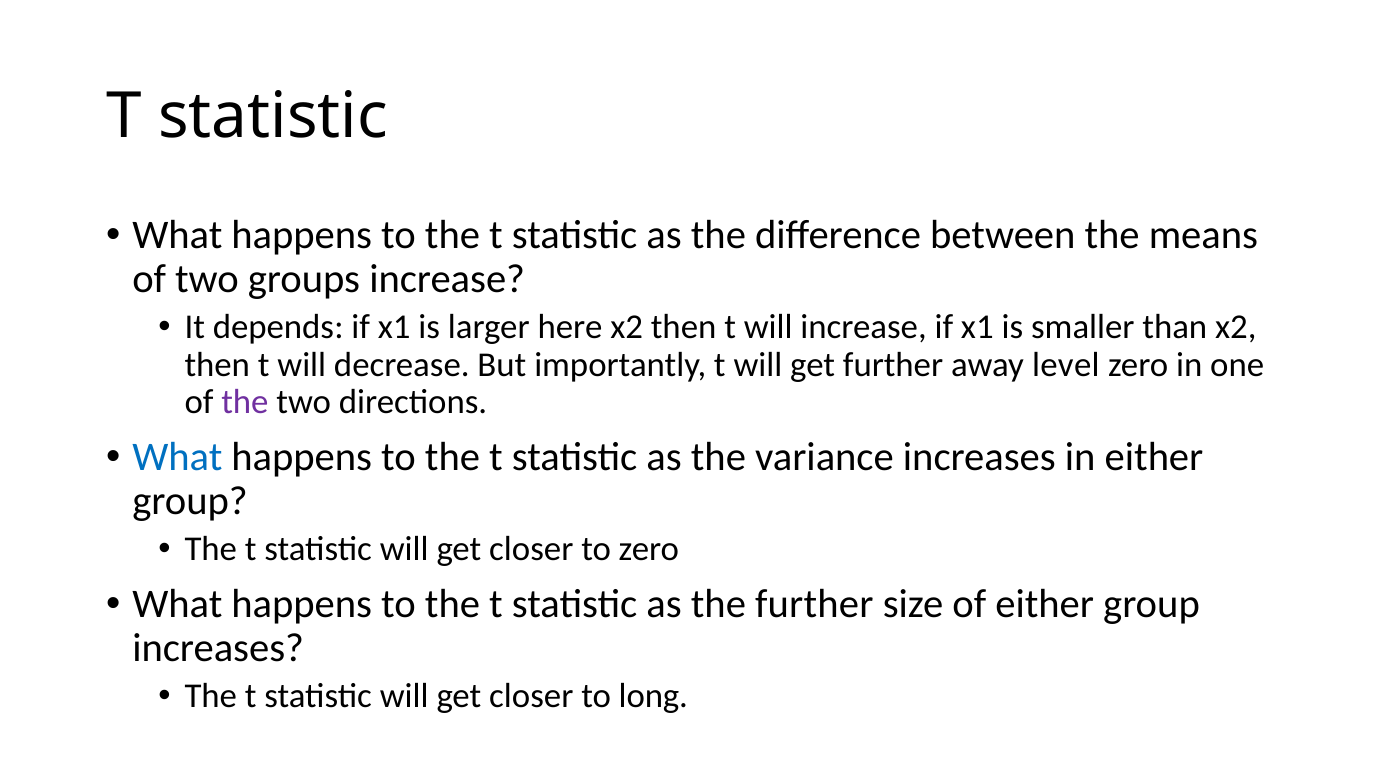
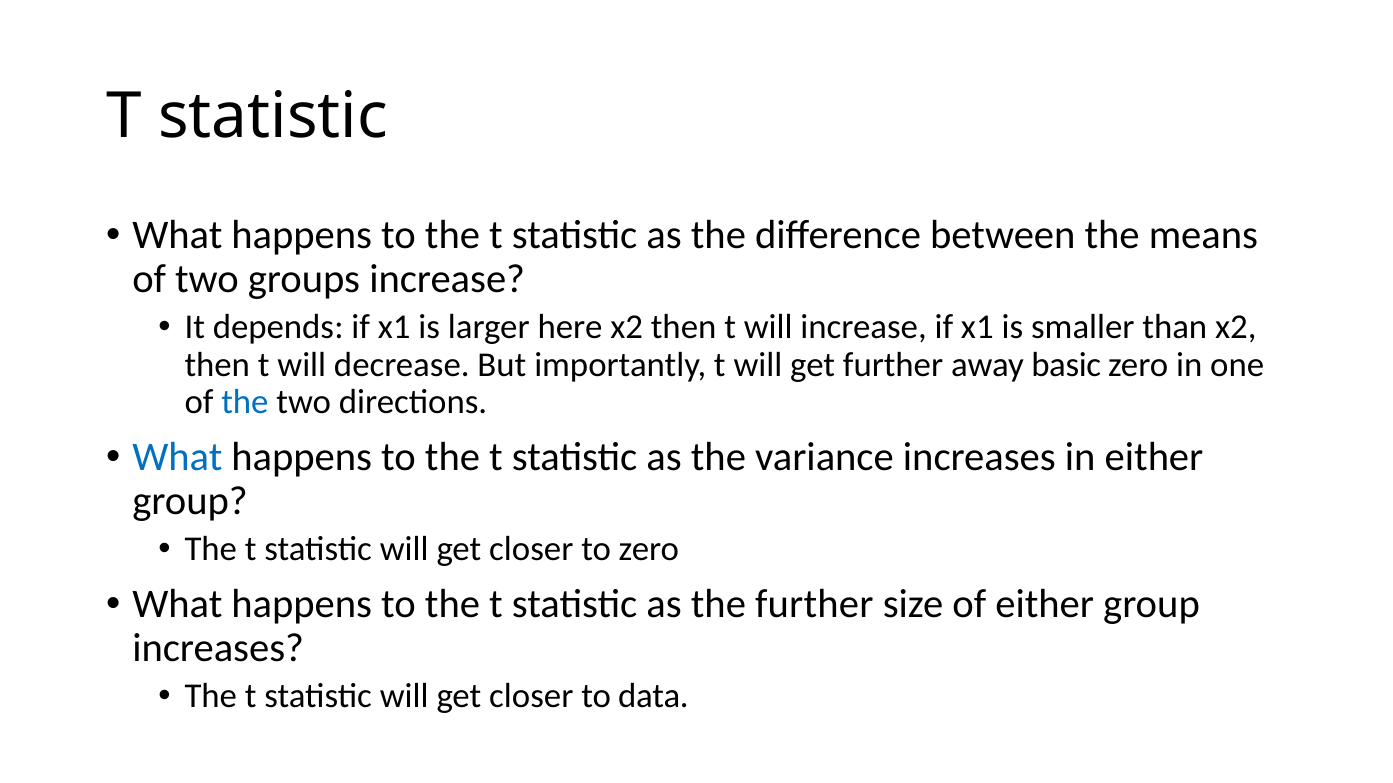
level: level -> basic
the at (245, 403) colour: purple -> blue
long: long -> data
